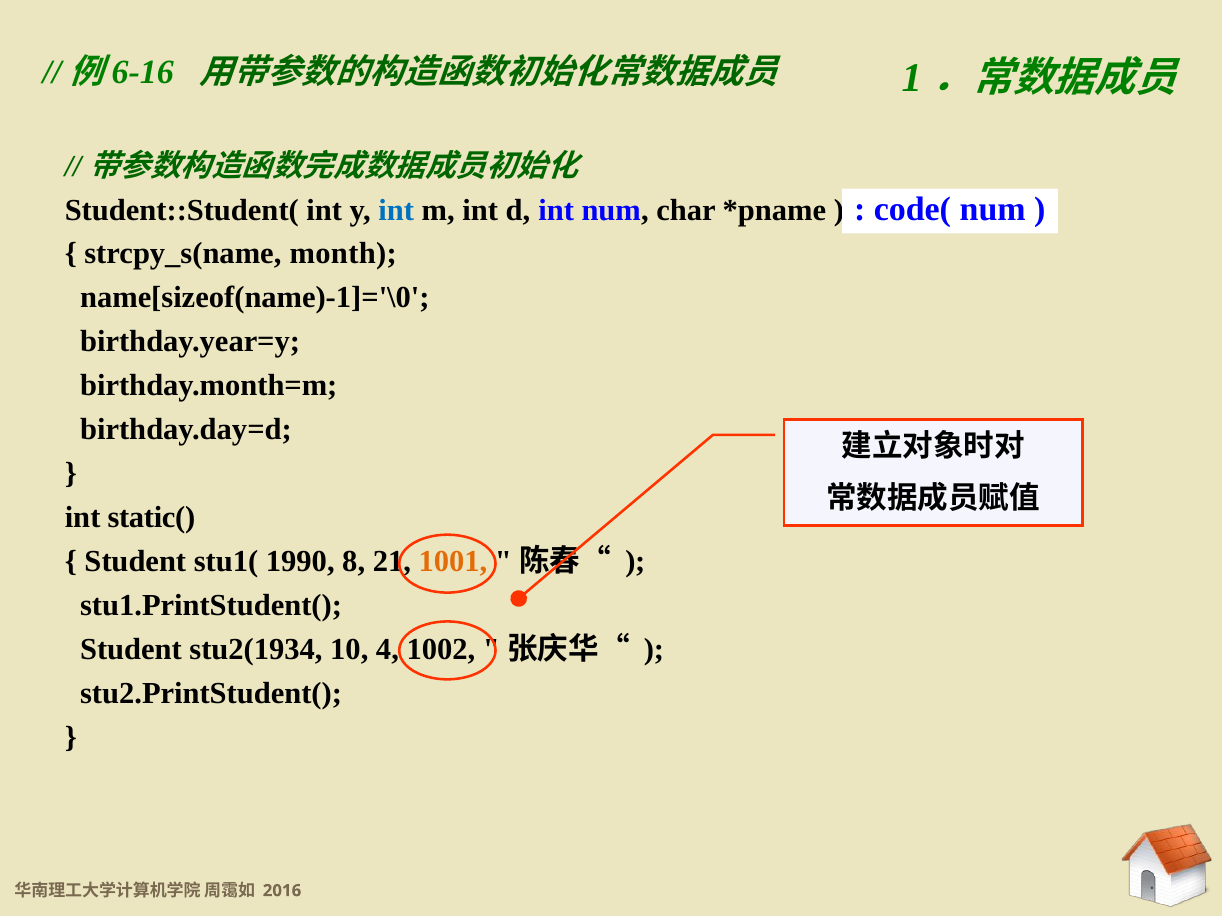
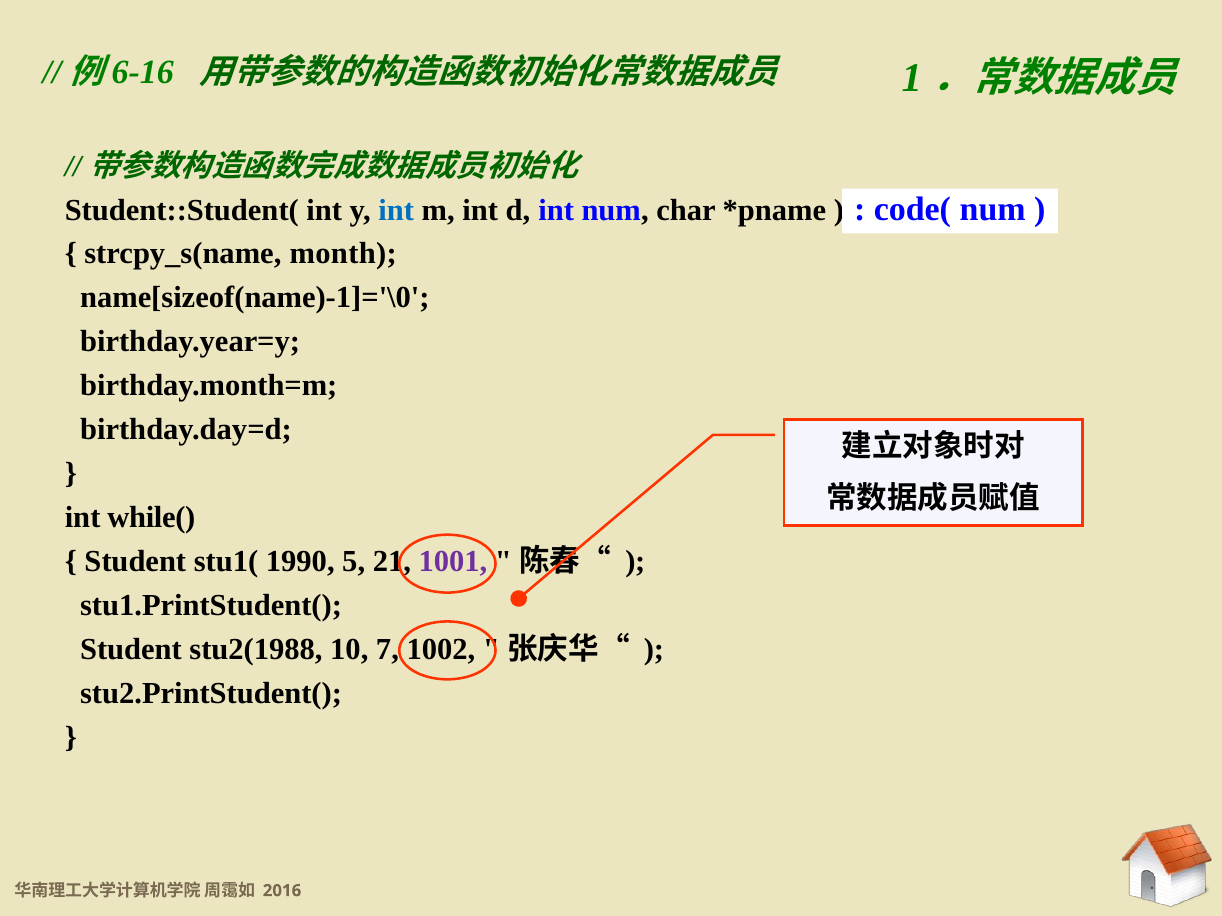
static(: static( -> while(
8: 8 -> 5
1001 colour: orange -> purple
stu2(1934: stu2(1934 -> stu2(1988
4: 4 -> 7
